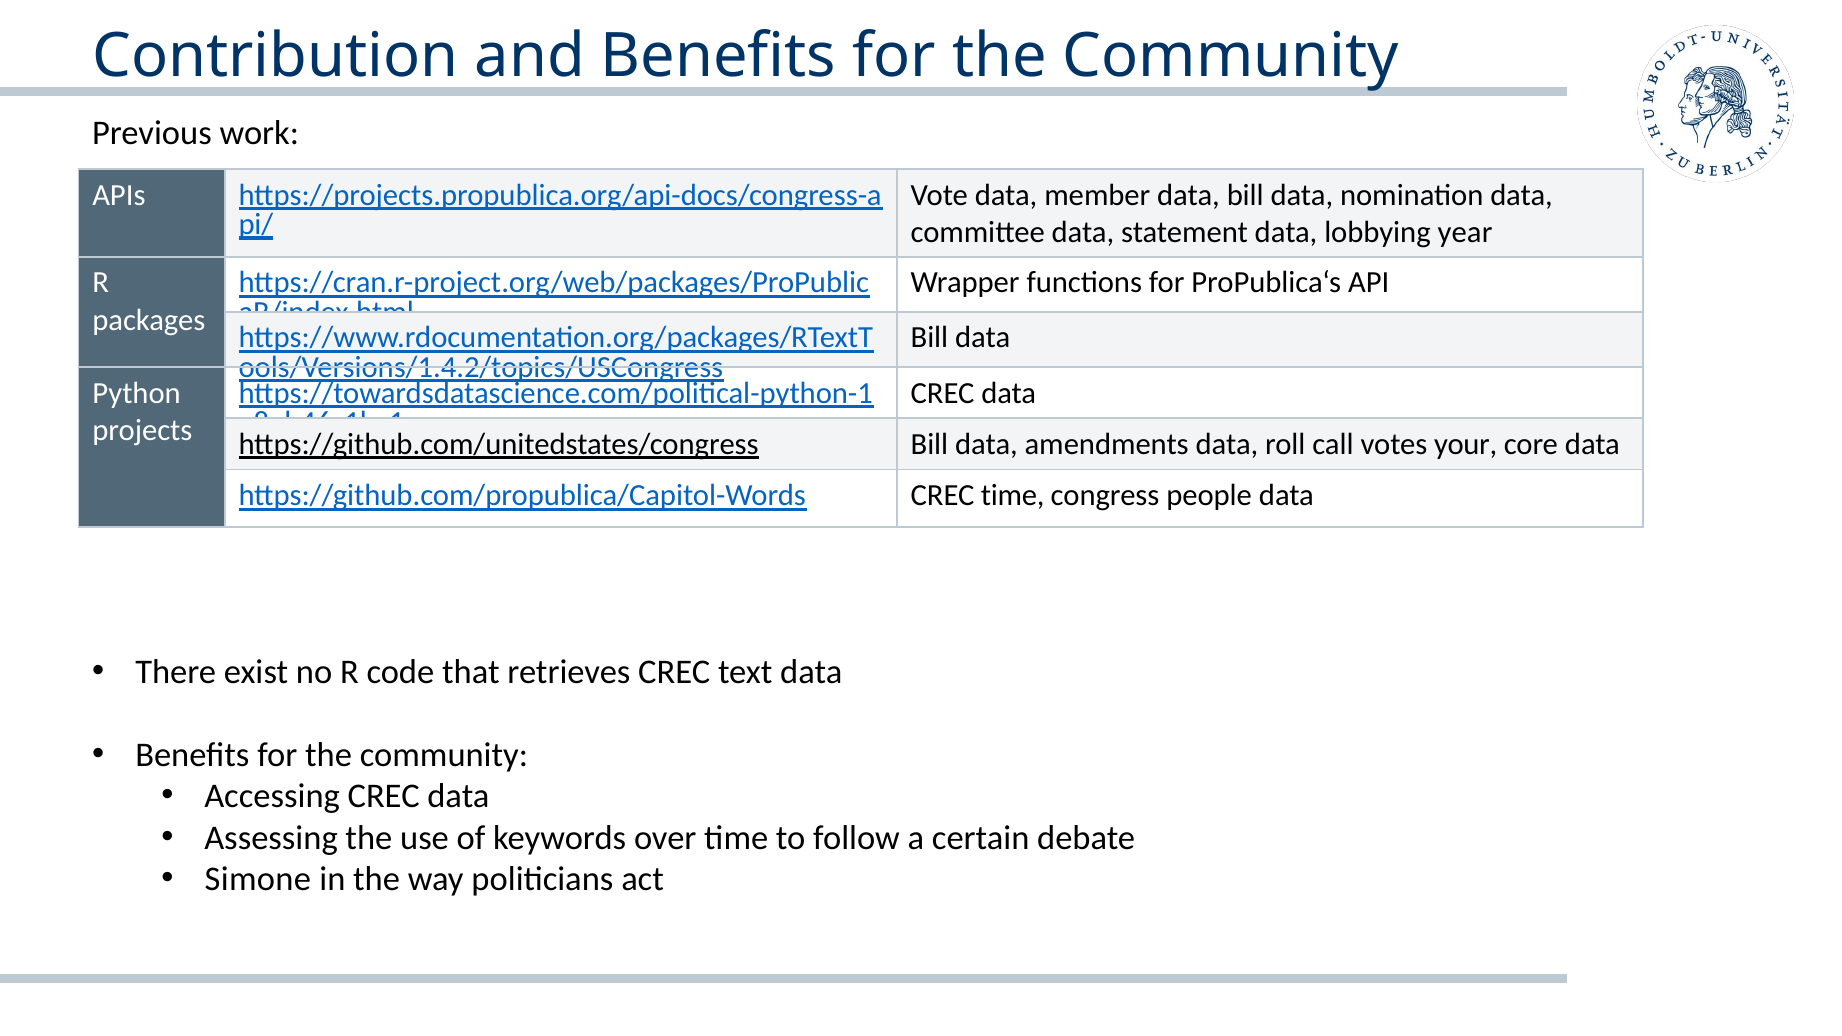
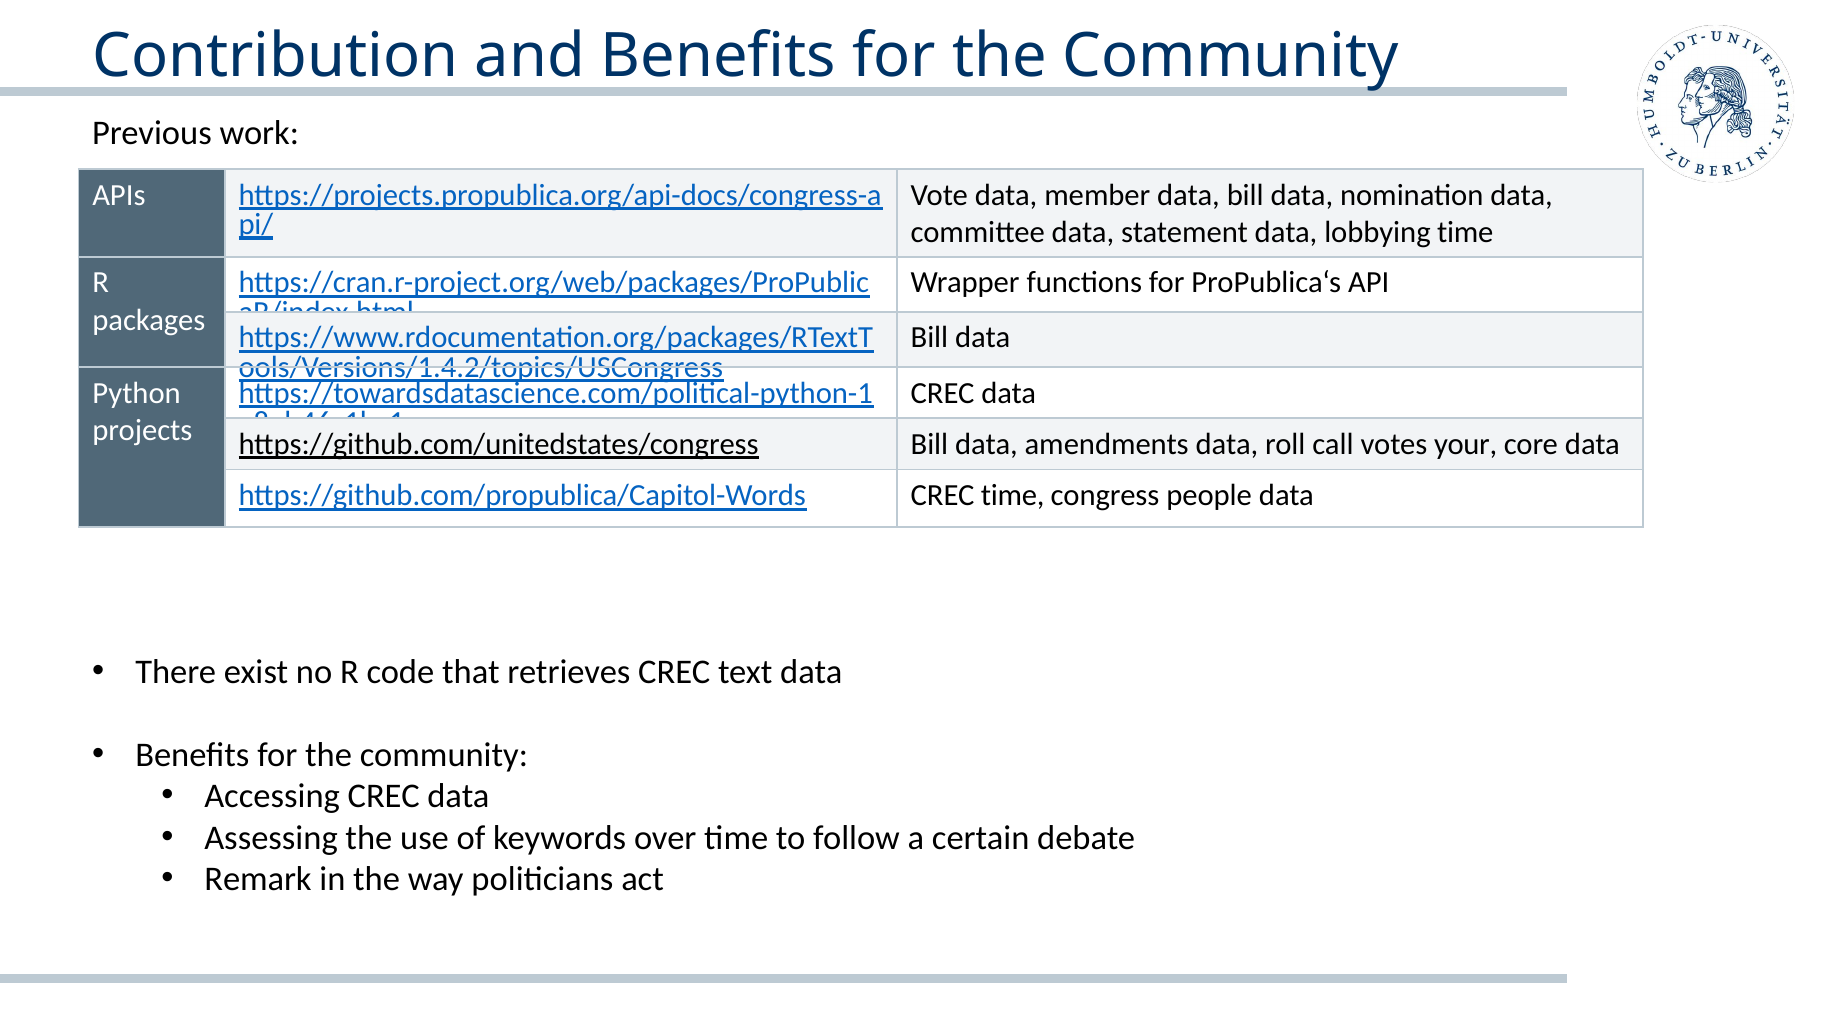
lobbying year: year -> time
Simone: Simone -> Remark
